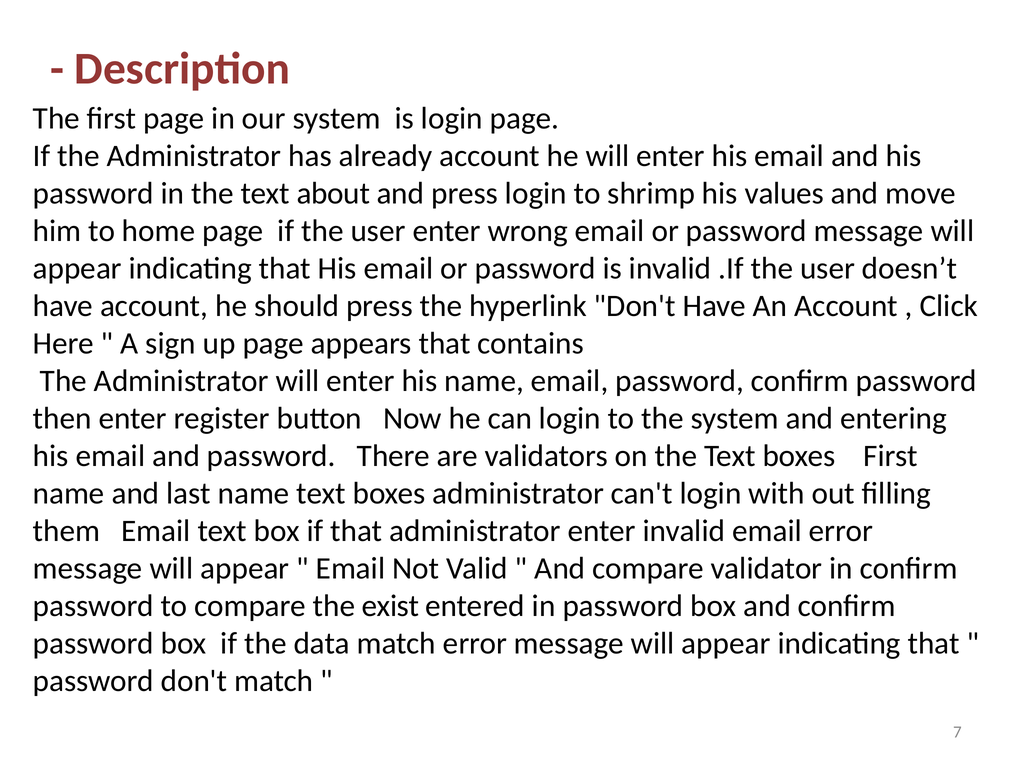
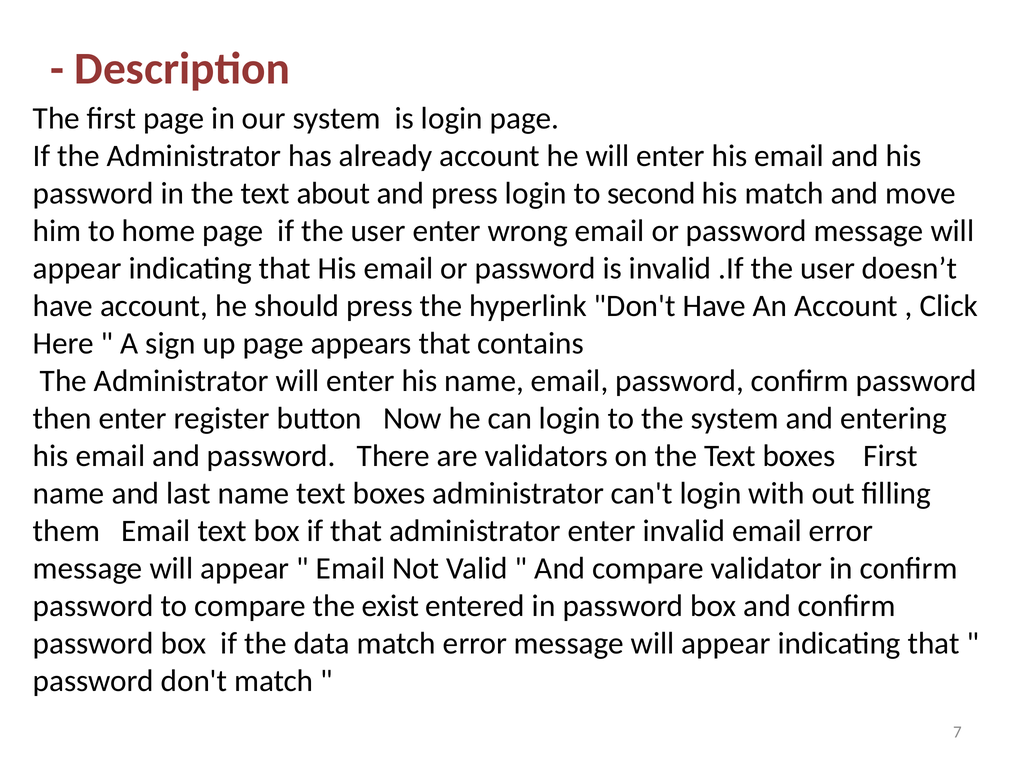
shrimp: shrimp -> second
his values: values -> match
